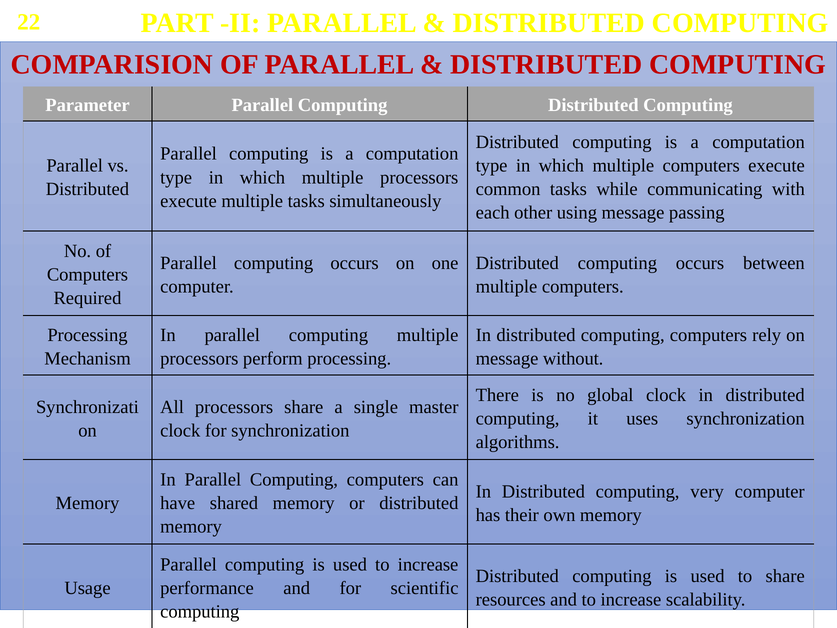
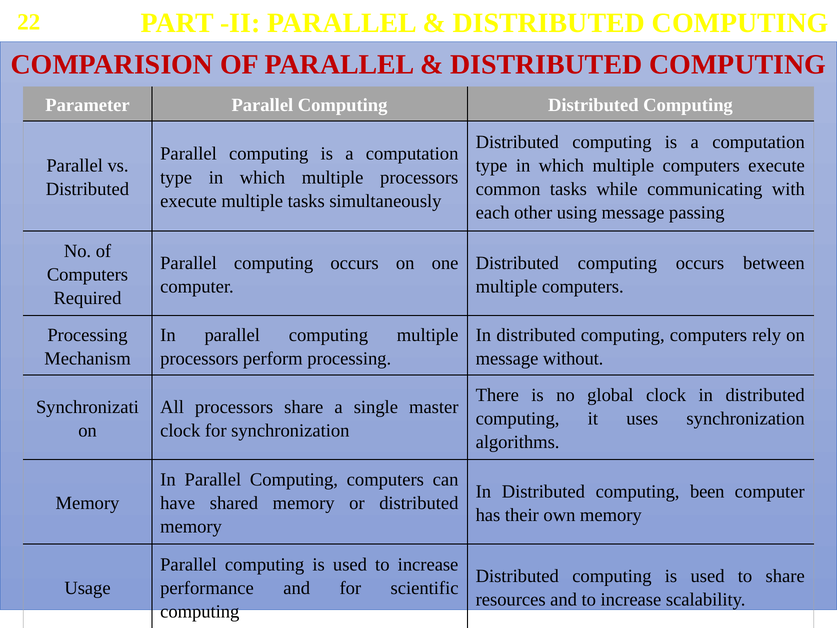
very: very -> been
